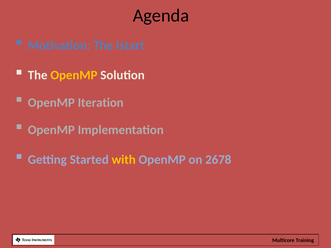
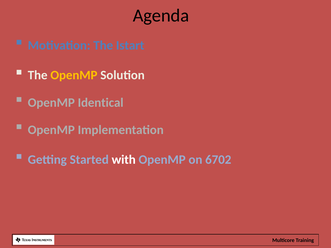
Iteration: Iteration -> Identical
with colour: yellow -> white
2678: 2678 -> 6702
